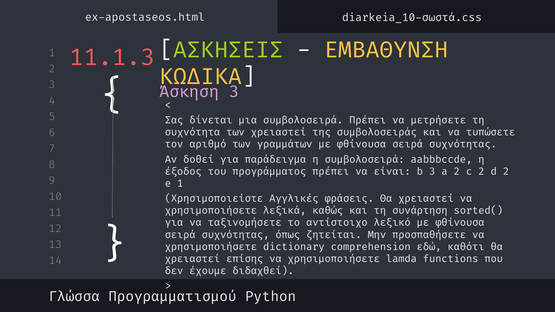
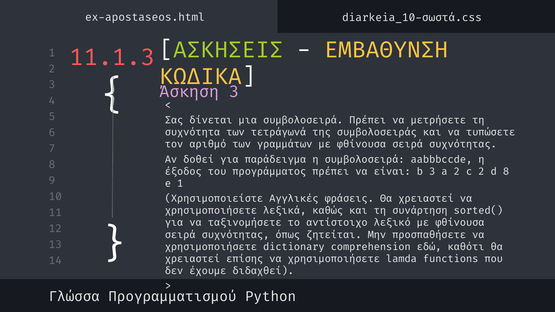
των χρειαστεί: χρειαστεί -> τετράγωνά
d 2: 2 -> 8
